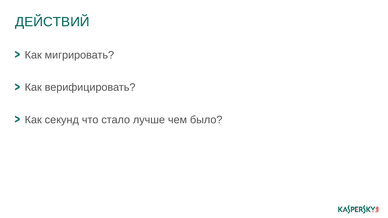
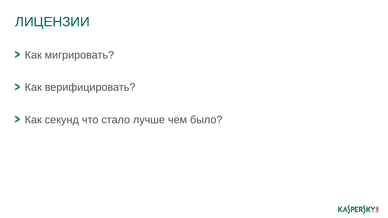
ДЕЙСТВИЙ: ДЕЙСТВИЙ -> ЛИЦЕНЗИИ
